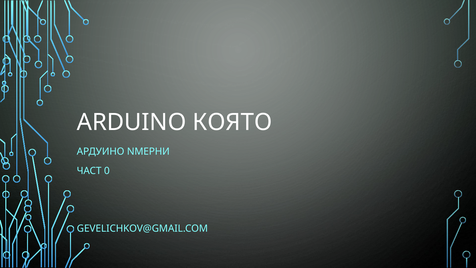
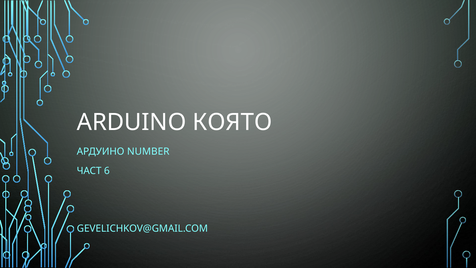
NМЕРНИ: NМЕРНИ -> NUMBER
0: 0 -> 6
